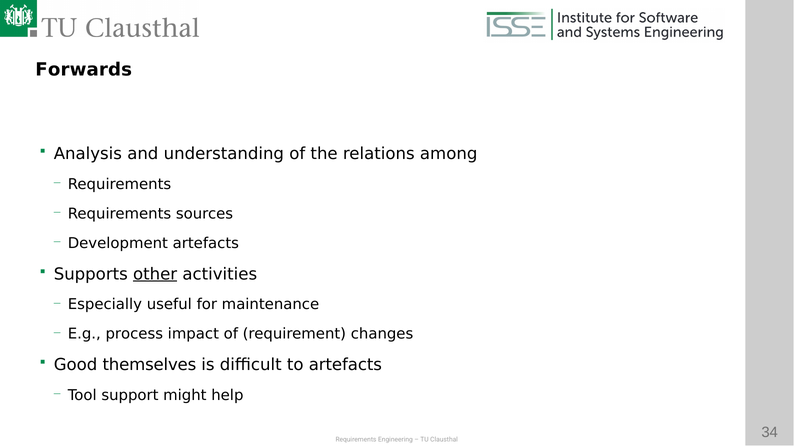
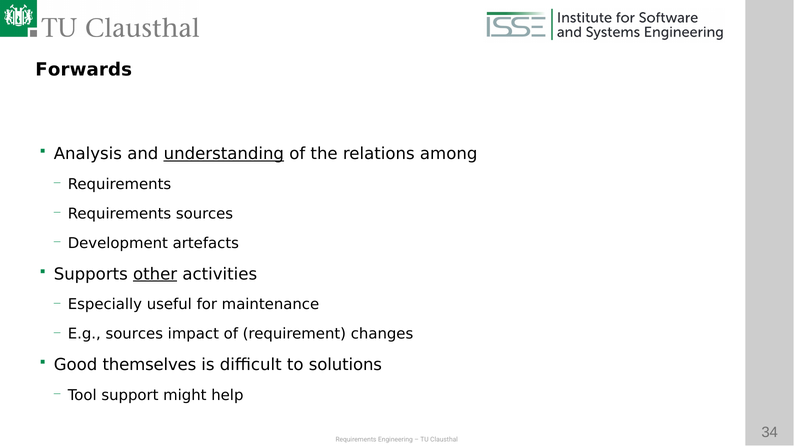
understanding underline: none -> present
E.g process: process -> sources
to artefacts: artefacts -> solutions
